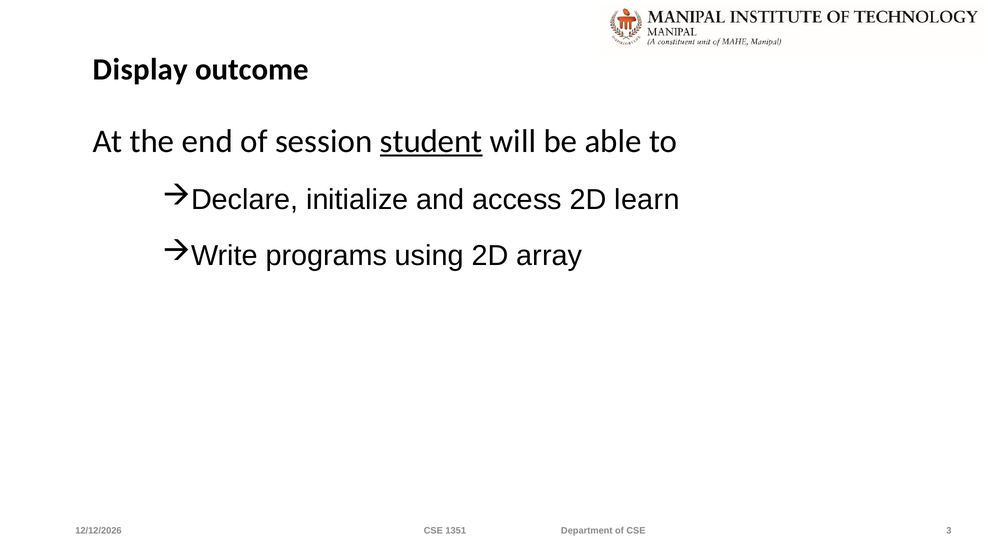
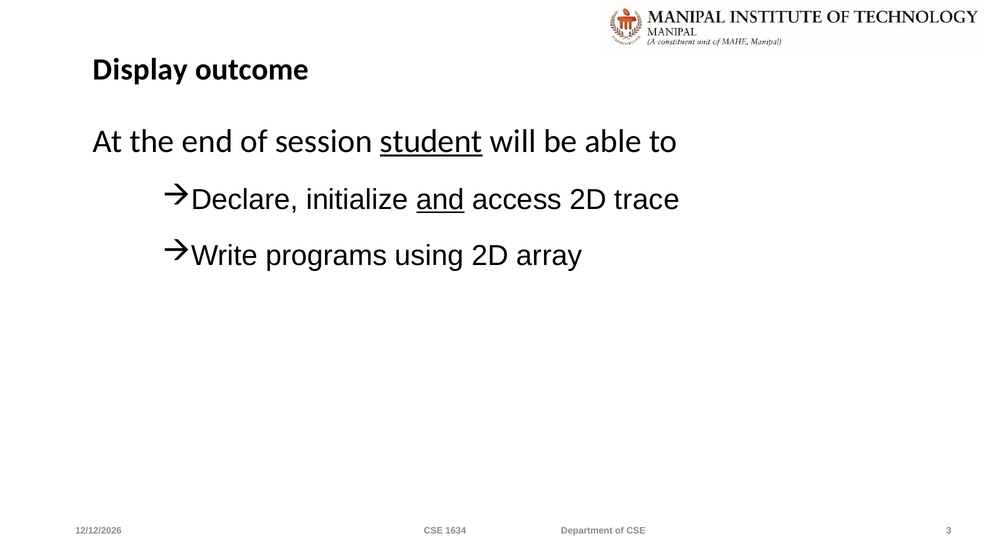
and underline: none -> present
learn: learn -> trace
1351: 1351 -> 1634
